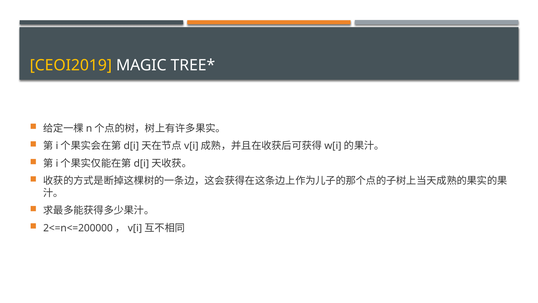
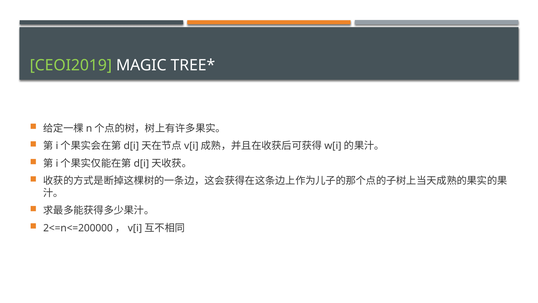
CEOI2019 colour: yellow -> light green
